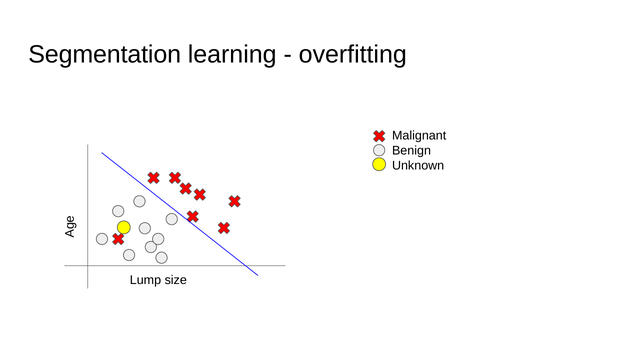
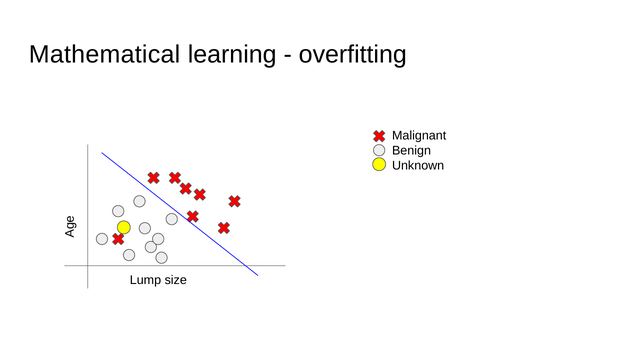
Segmentation: Segmentation -> Mathematical
